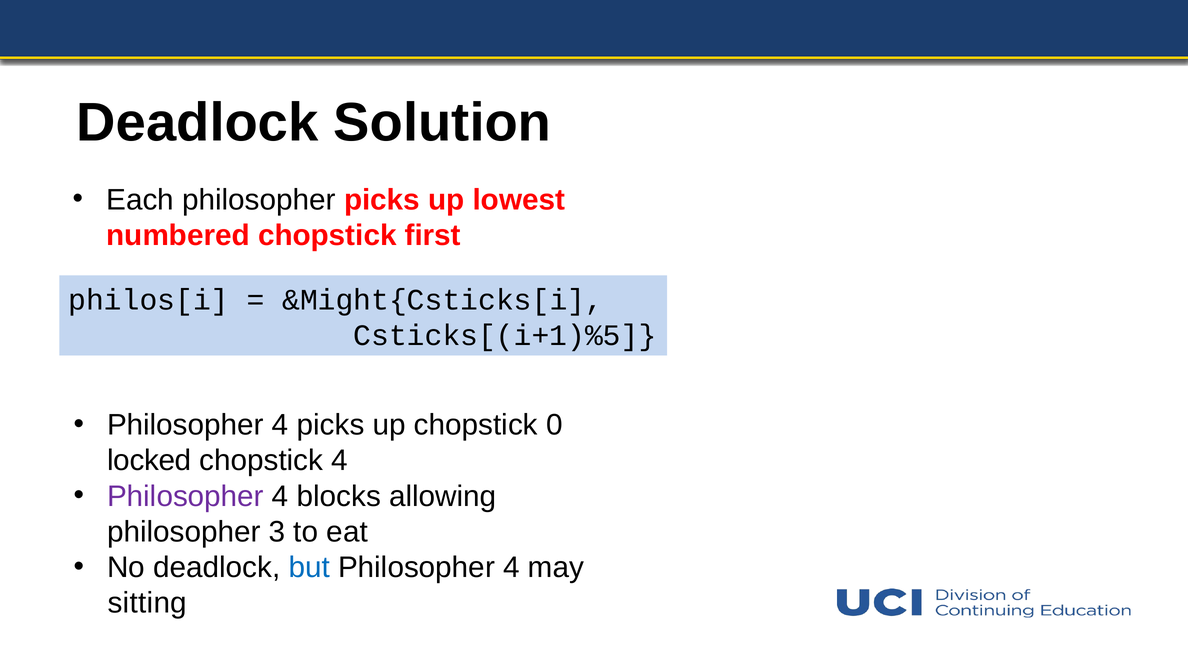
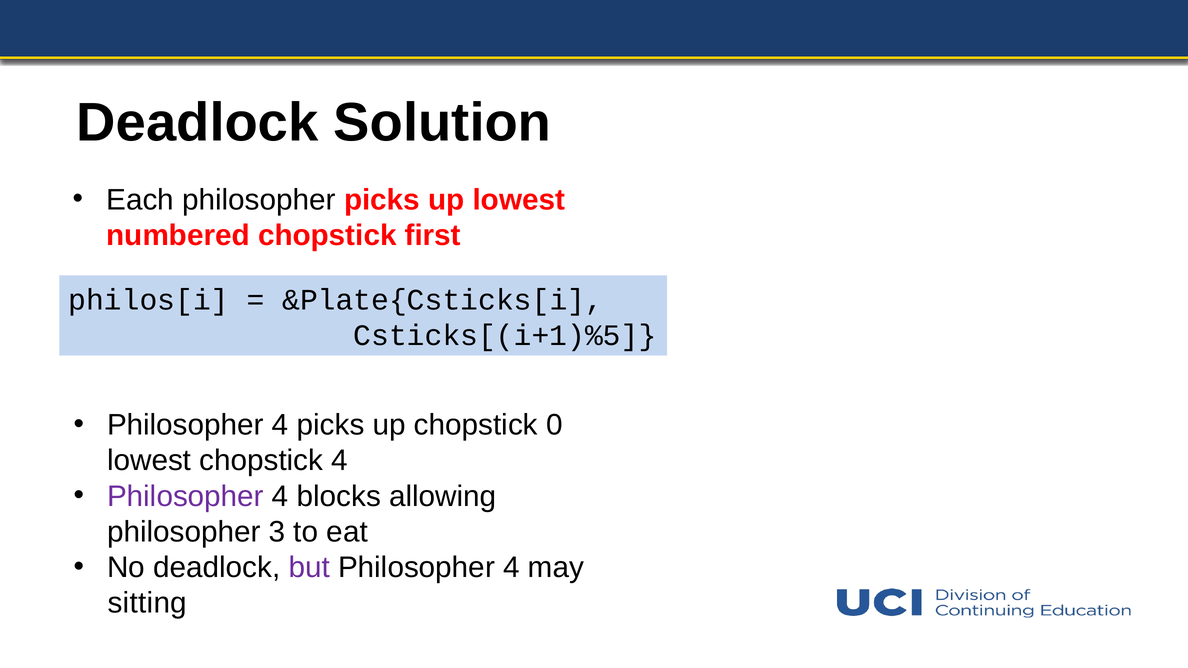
&Might{Csticks[i: &Might{Csticks[i -> &Plate{Csticks[i
locked at (149, 461): locked -> lowest
but colour: blue -> purple
